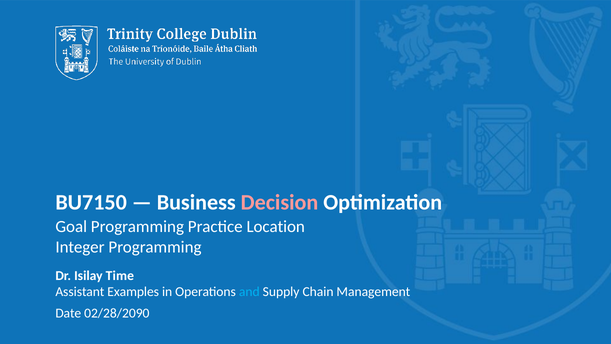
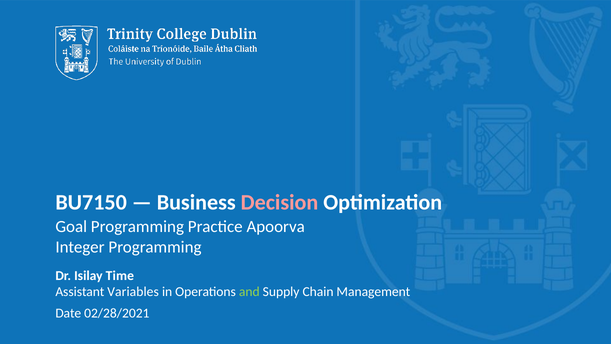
Location: Location -> Apoorva
Examples: Examples -> Variables
and colour: light blue -> light green
02/28/2090: 02/28/2090 -> 02/28/2021
